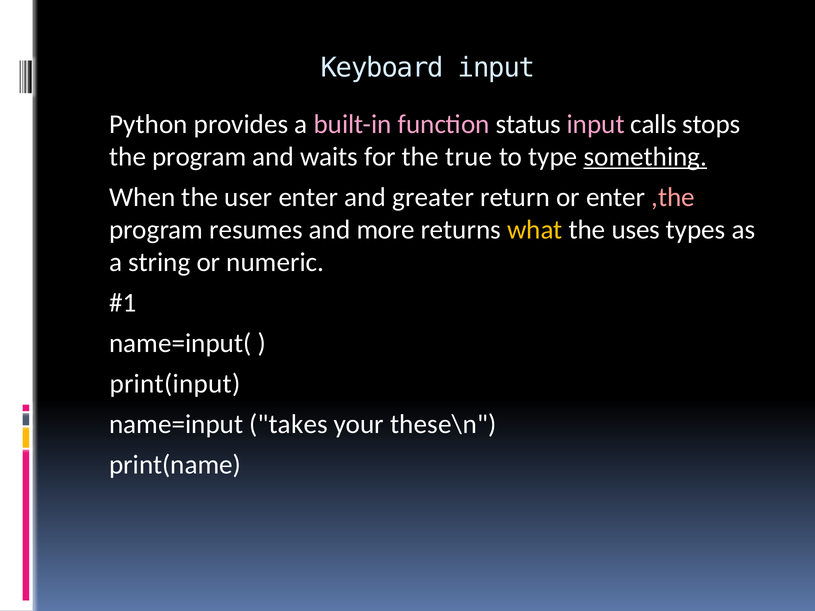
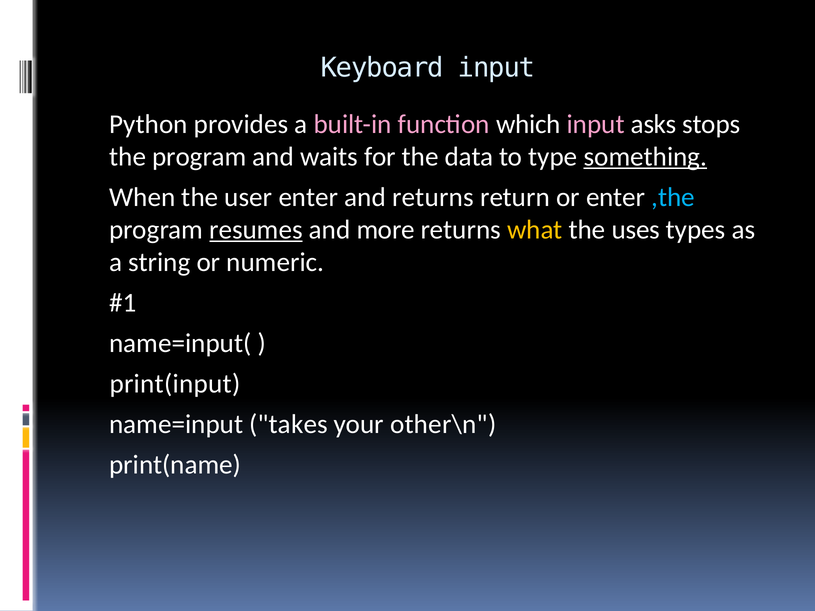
status: status -> which
calls: calls -> asks
true: true -> data
and greater: greater -> returns
,the colour: pink -> light blue
resumes underline: none -> present
these\n: these\n -> other\n
